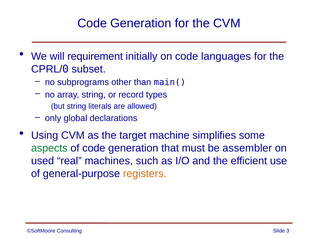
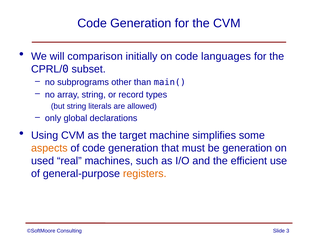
requirement: requirement -> comparison
aspects colour: green -> orange
be assembler: assembler -> generation
